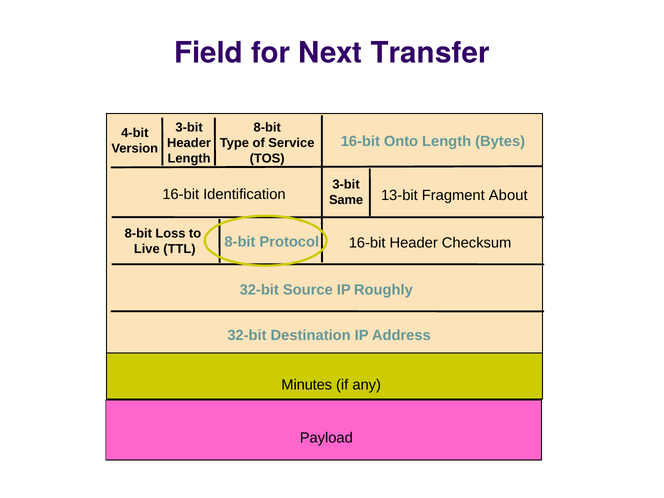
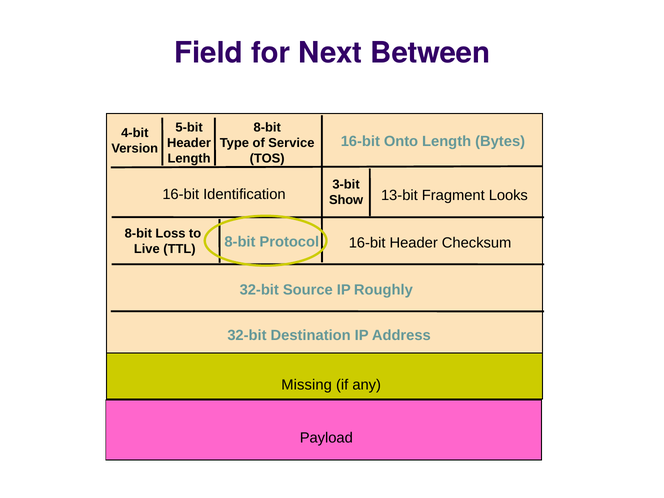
Transfer: Transfer -> Between
3-bit at (189, 127): 3-bit -> 5-bit
Same: Same -> Show
About: About -> Looks
Minutes: Minutes -> Missing
